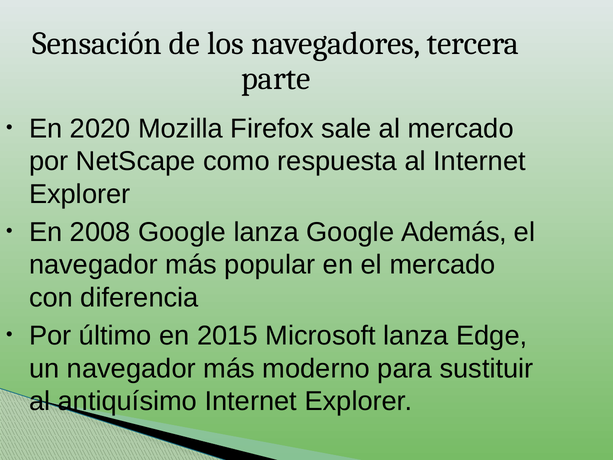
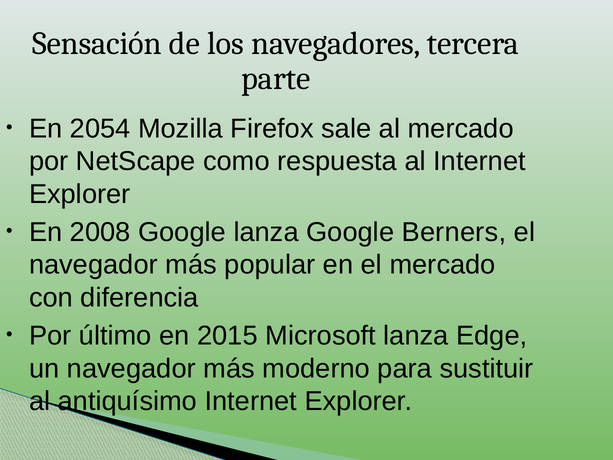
2020: 2020 -> 2054
Además: Además -> Berners
